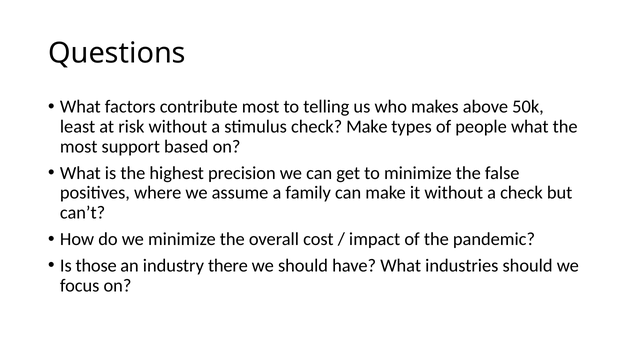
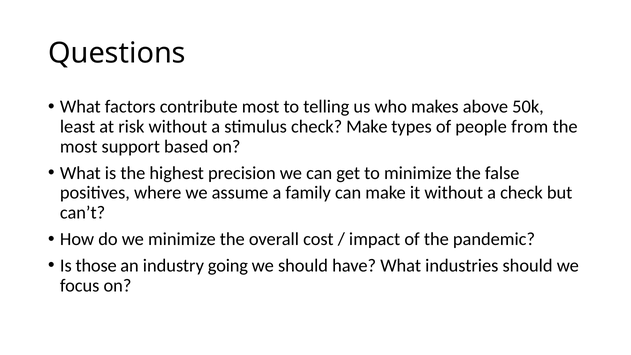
people what: what -> from
there: there -> going
